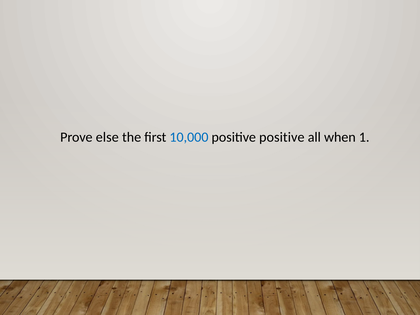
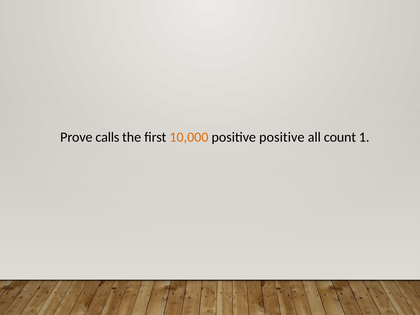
else: else -> calls
10,000 colour: blue -> orange
when: when -> count
